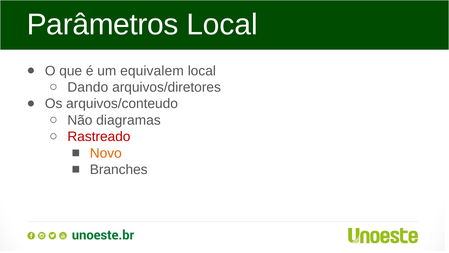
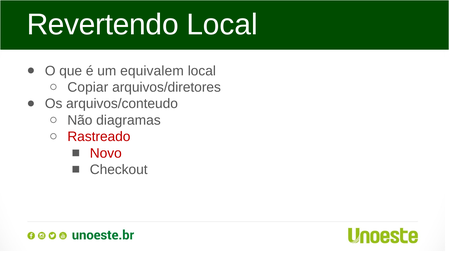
Parâmetros: Parâmetros -> Revertendo
Dando: Dando -> Copiar
Novo colour: orange -> red
Branches: Branches -> Checkout
